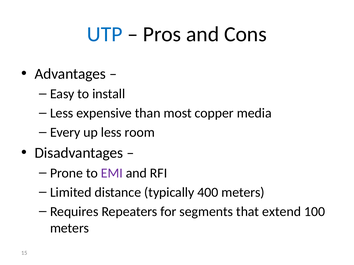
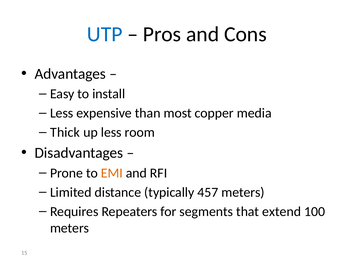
Every: Every -> Thick
EMI colour: purple -> orange
400: 400 -> 457
